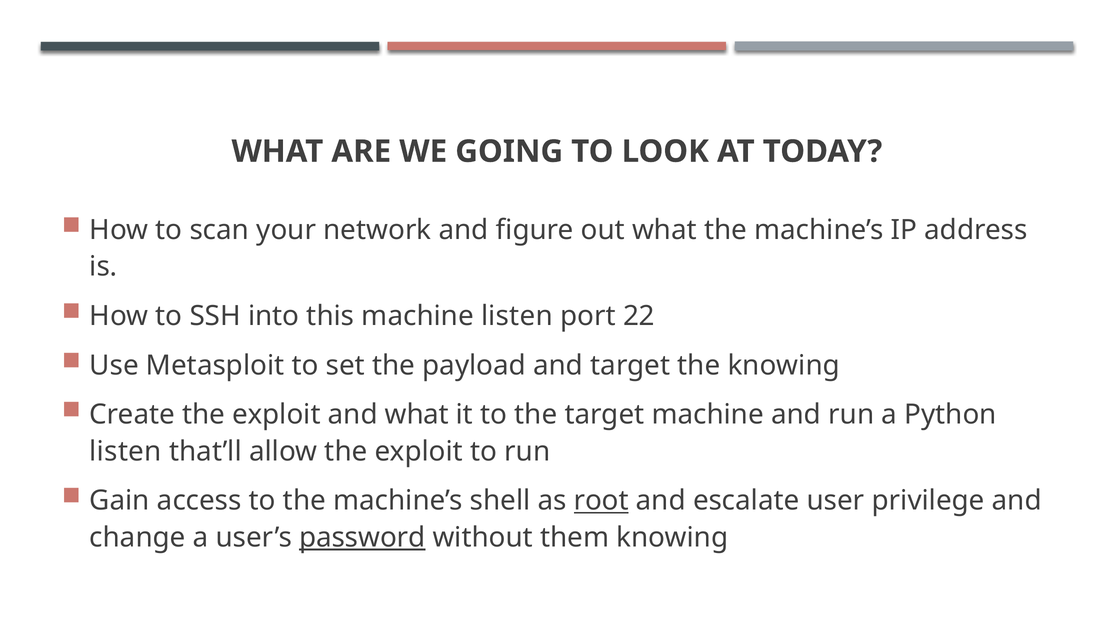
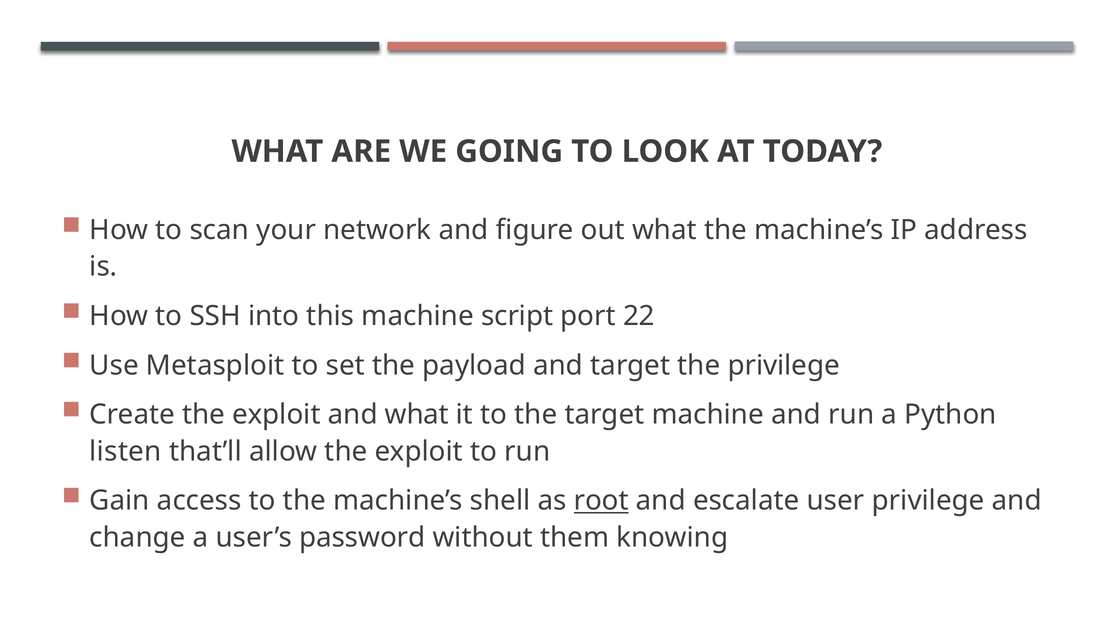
machine listen: listen -> script
the knowing: knowing -> privilege
password underline: present -> none
